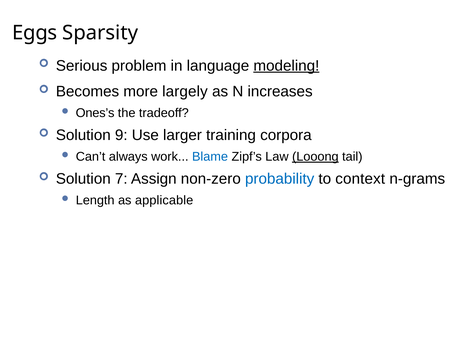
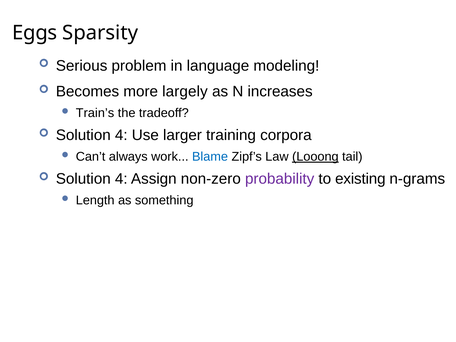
modeling underline: present -> none
Ones’s: Ones’s -> Train’s
9 at (121, 135): 9 -> 4
7 at (121, 179): 7 -> 4
probability colour: blue -> purple
context: context -> existing
applicable: applicable -> something
